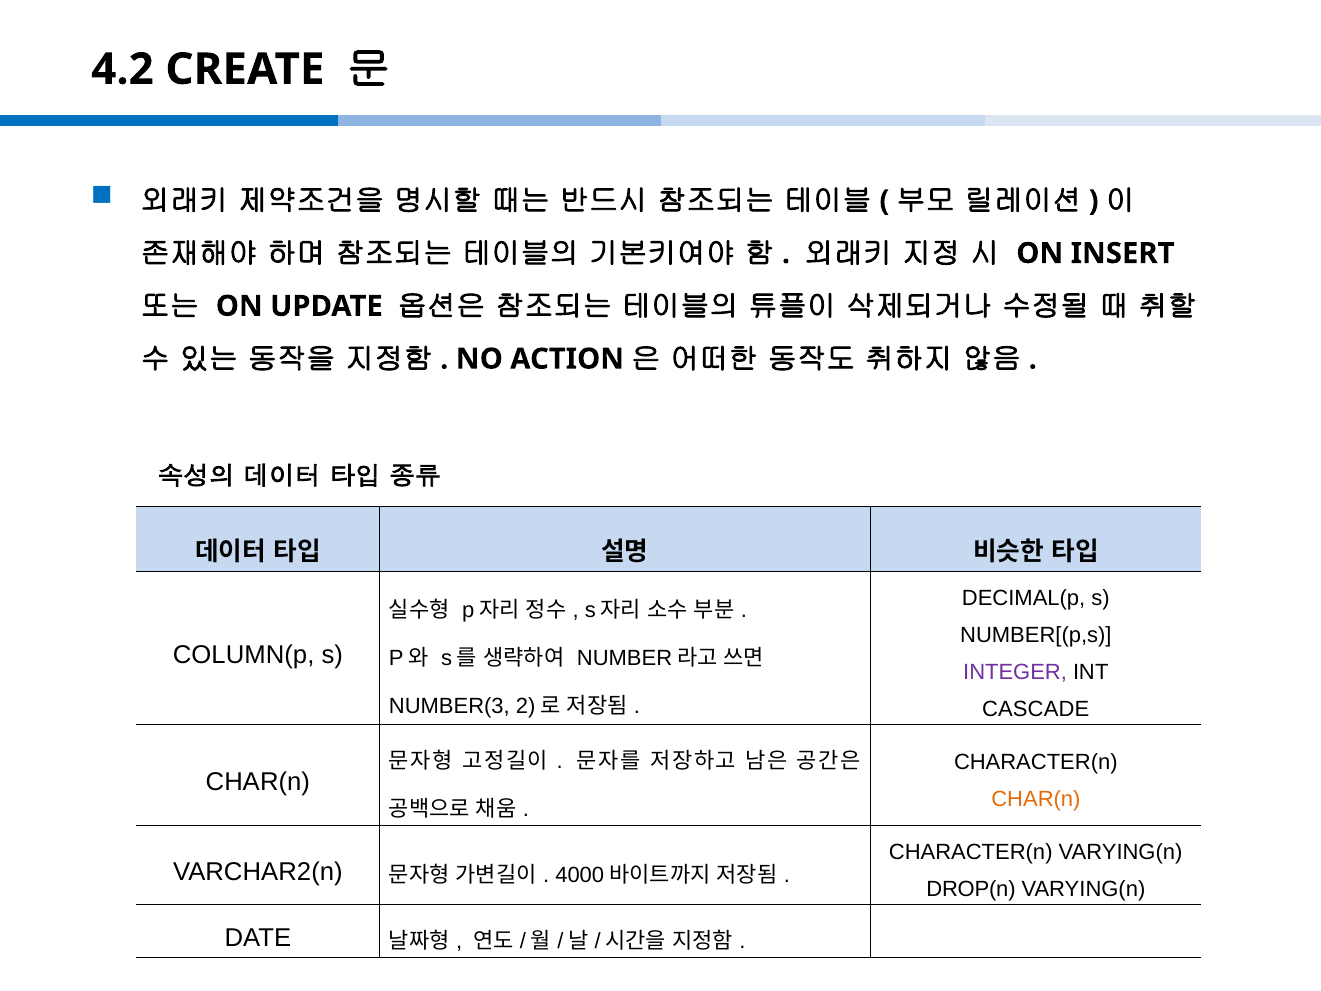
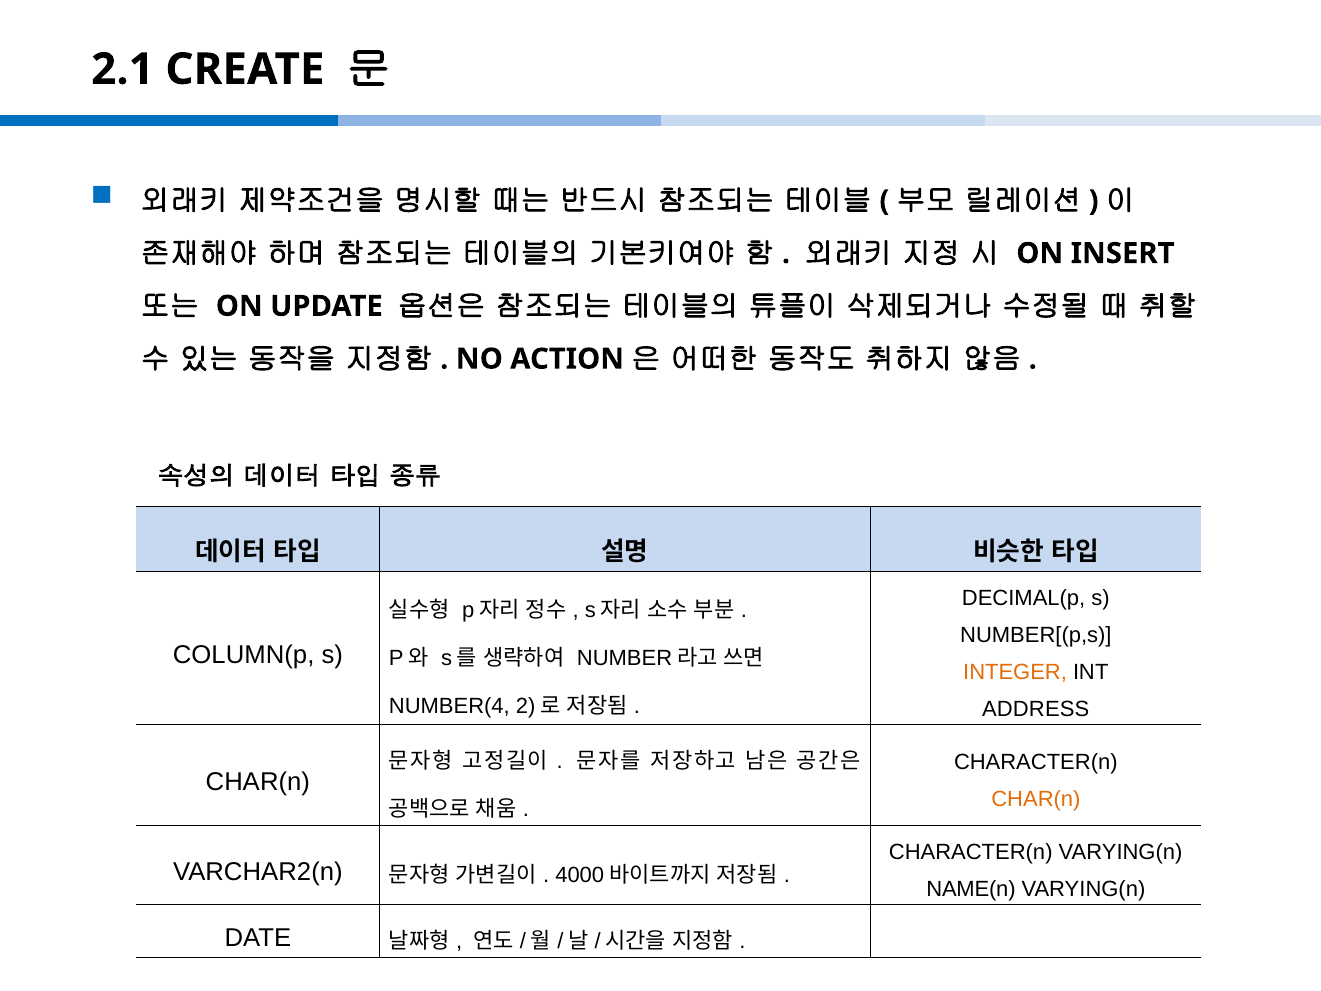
4.2: 4.2 -> 2.1
INTEGER colour: purple -> orange
NUMBER(3: NUMBER(3 -> NUMBER(4
CASCADE: CASCADE -> ADDRESS
DROP(n: DROP(n -> NAME(n
